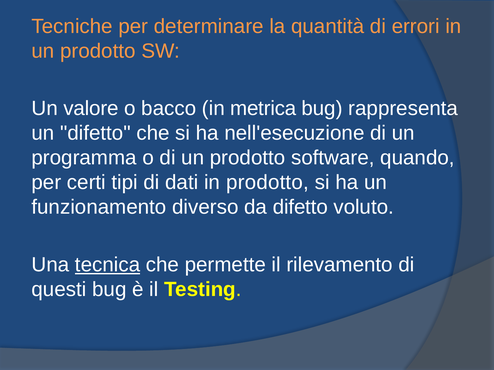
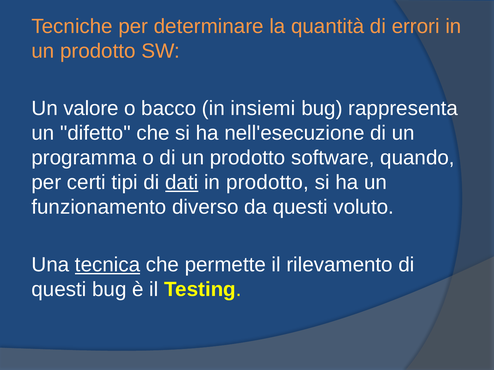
metrica: metrica -> insiemi
dati underline: none -> present
da difetto: difetto -> questi
